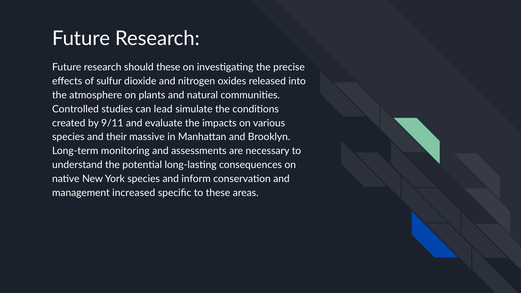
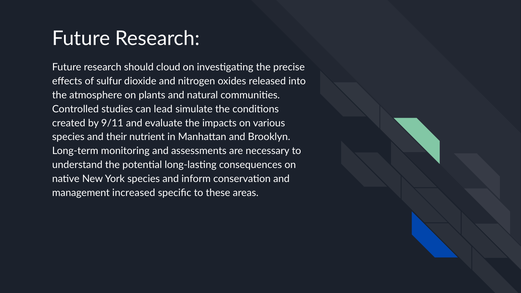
should these: these -> cloud
massive: massive -> nutrient
